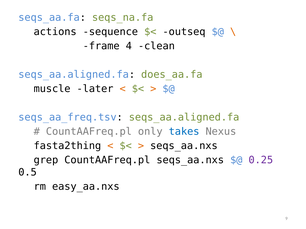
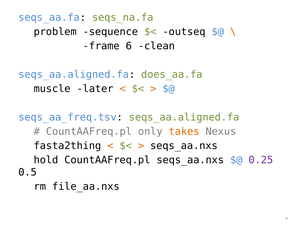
actions: actions -> problem
4: 4 -> 6
takes colour: blue -> orange
grep: grep -> hold
easy_aa.nxs: easy_aa.nxs -> file_aa.nxs
